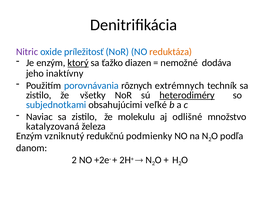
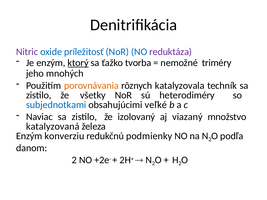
reduktáza colour: orange -> purple
diazen: diazen -> tvorba
dodáva: dodáva -> triméry
inaktívny: inaktívny -> mnohých
porovnávania colour: blue -> orange
extrémnych: extrémnych -> katalyzovala
heterodiméry underline: present -> none
molekulu: molekulu -> izolovaný
odlišné: odlišné -> viazaný
vzniknutý: vzniknutý -> konverziu
